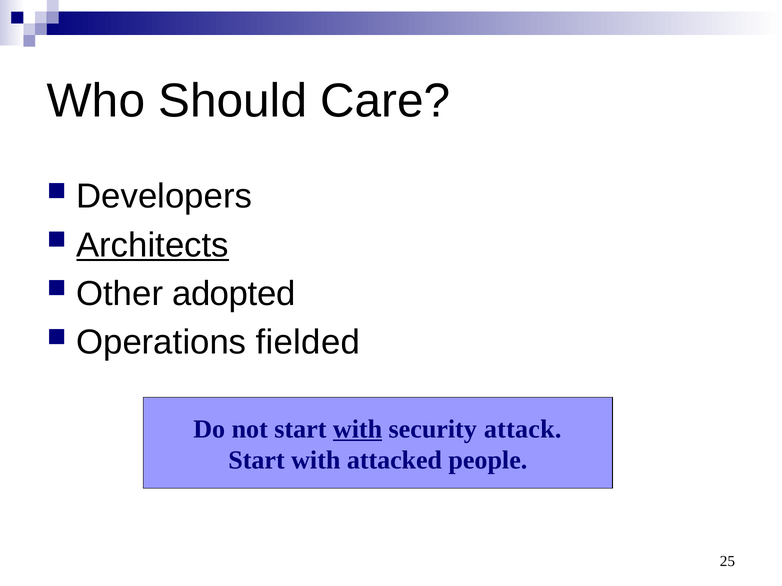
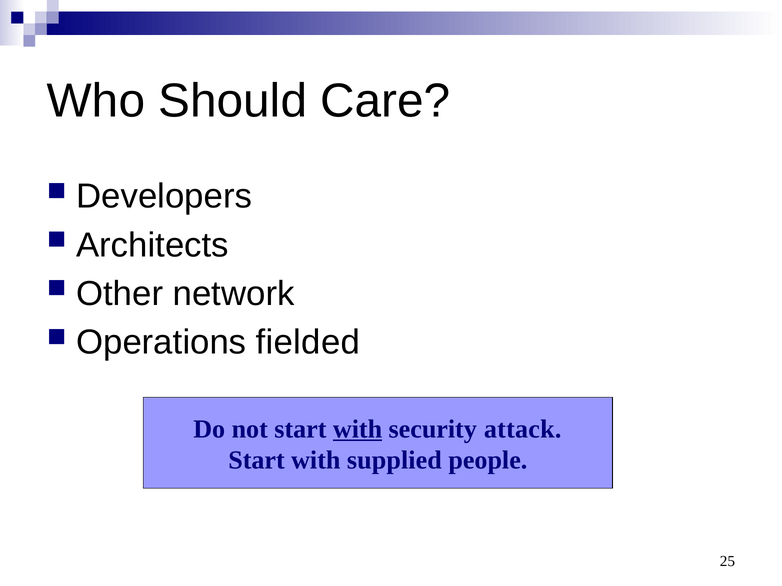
Architects underline: present -> none
adopted: adopted -> network
attacked: attacked -> supplied
